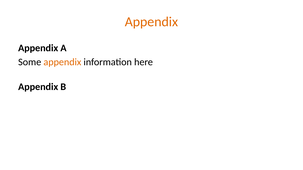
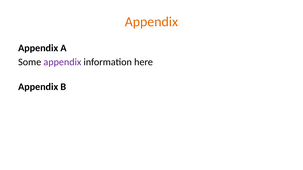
appendix at (62, 62) colour: orange -> purple
